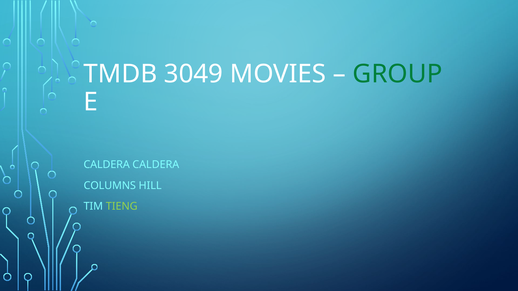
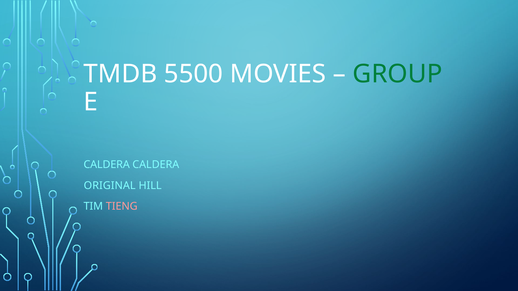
3049: 3049 -> 5500
COLUMNS: COLUMNS -> ORIGINAL
TIENG colour: light green -> pink
